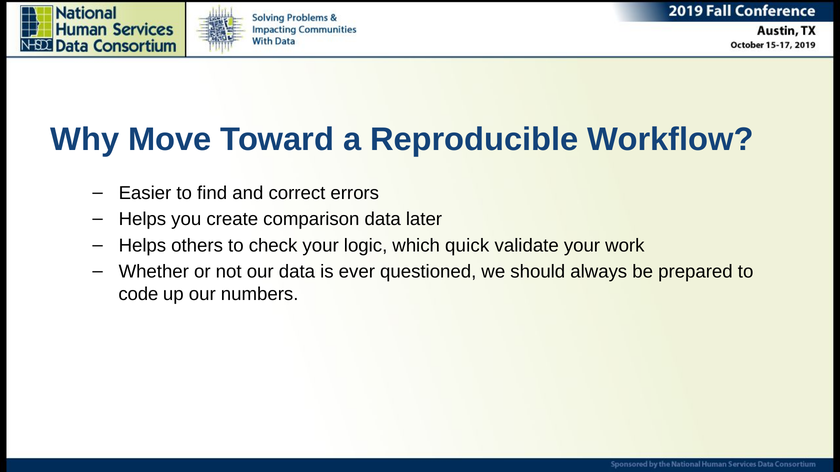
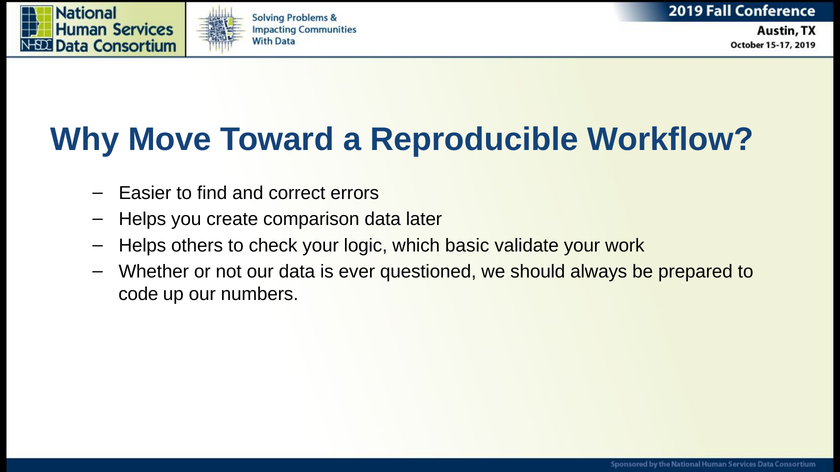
quick: quick -> basic
